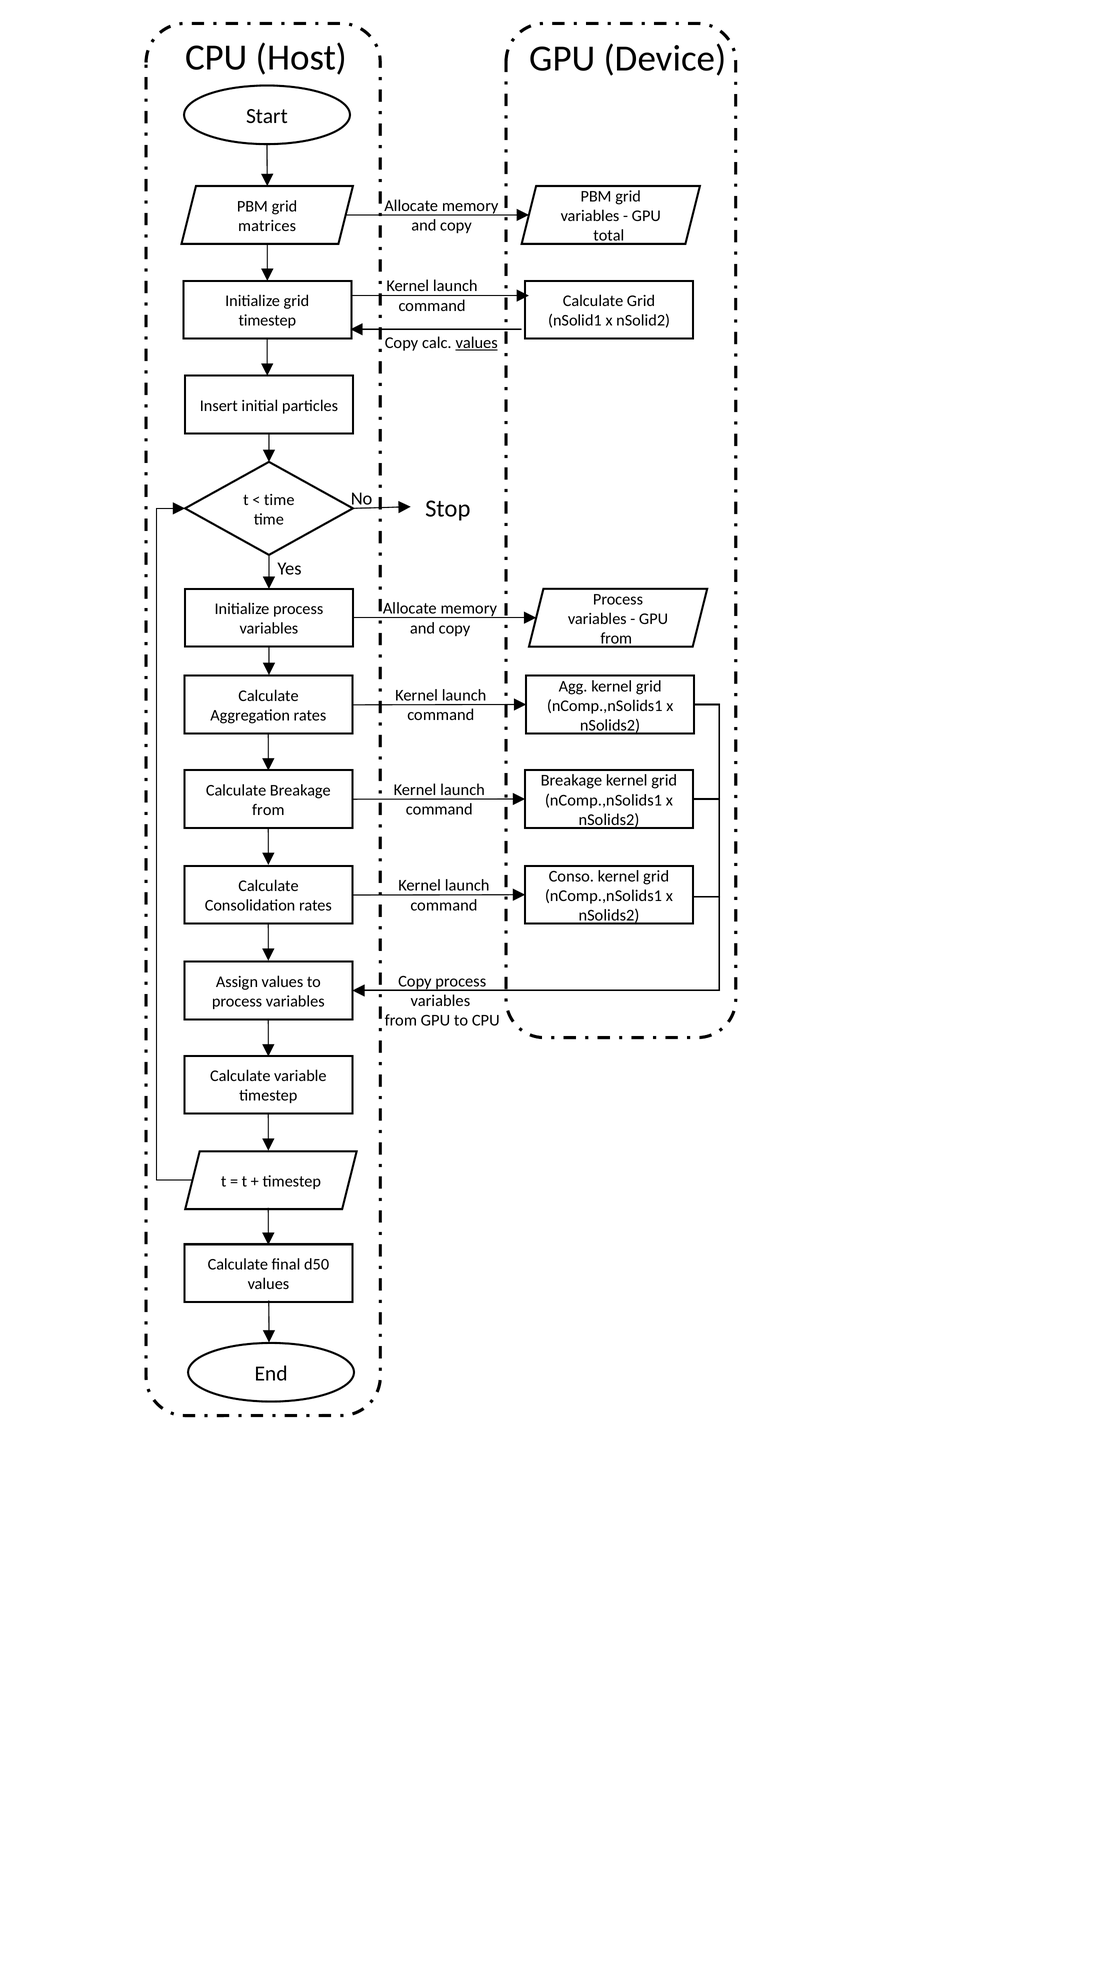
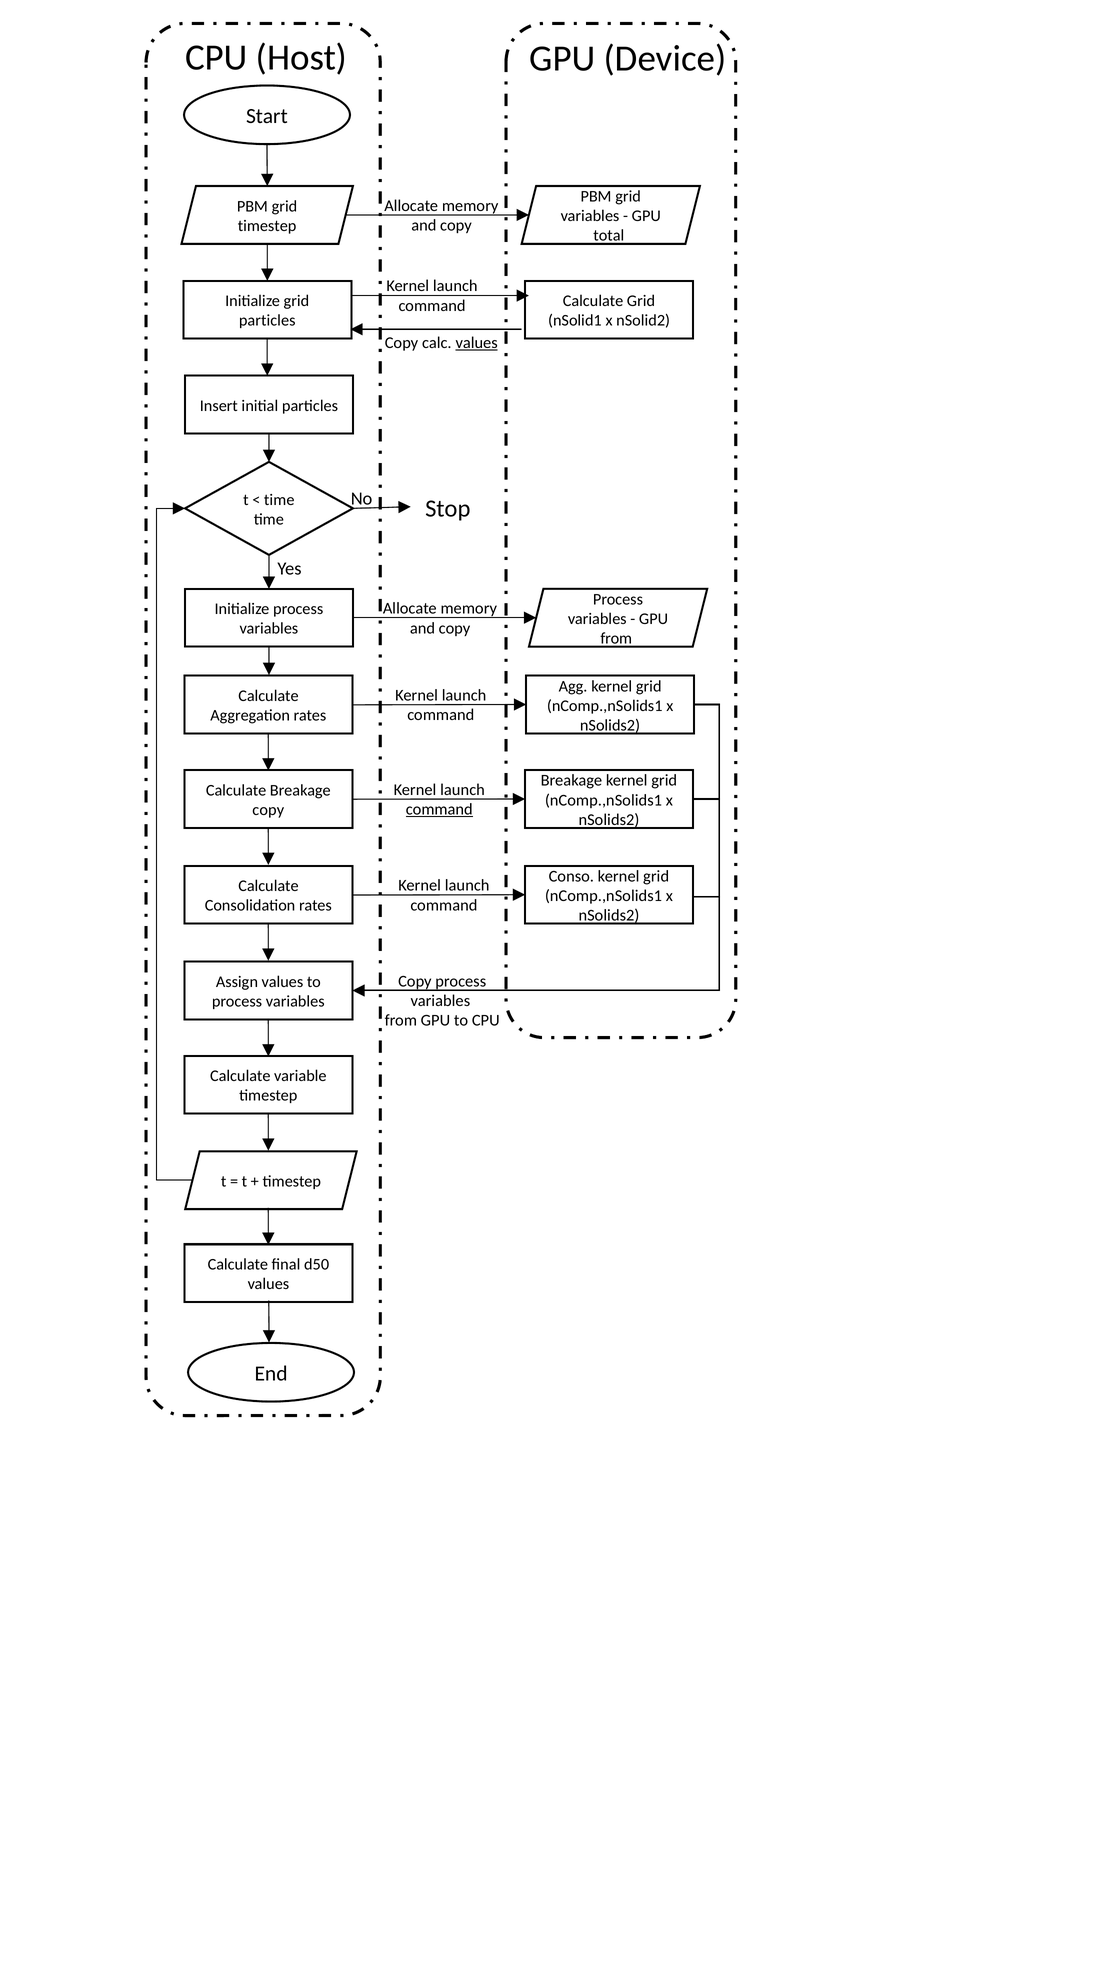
matrices at (267, 226): matrices -> timestep
timestep at (267, 321): timestep -> particles
command at (439, 809) underline: none -> present
from at (268, 810): from -> copy
